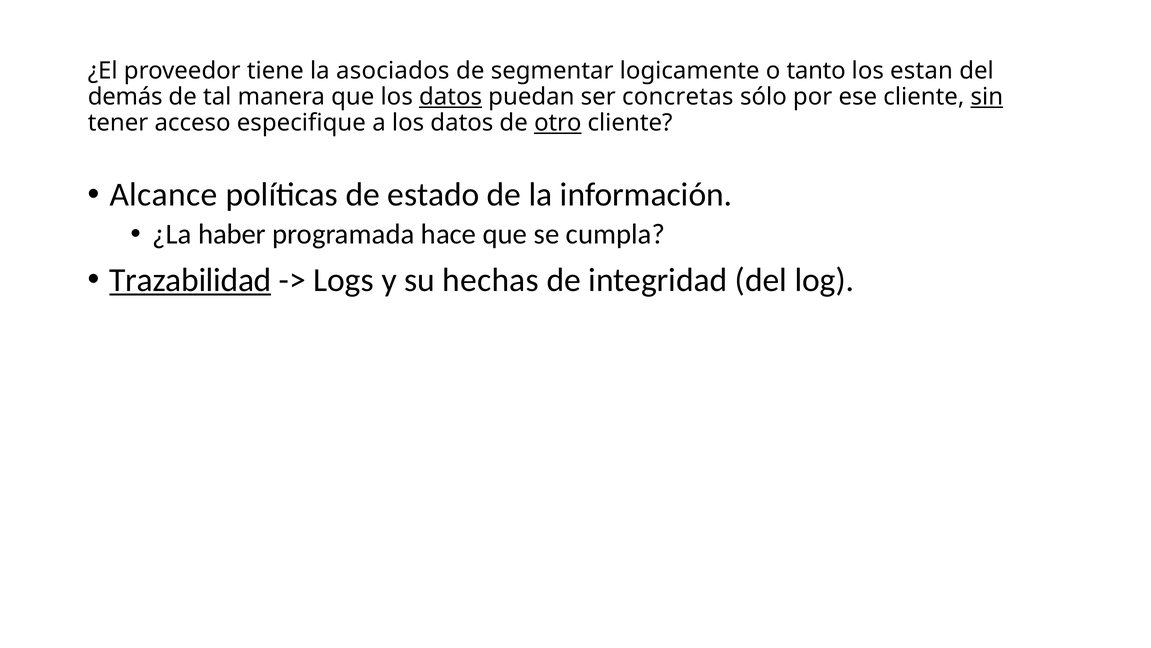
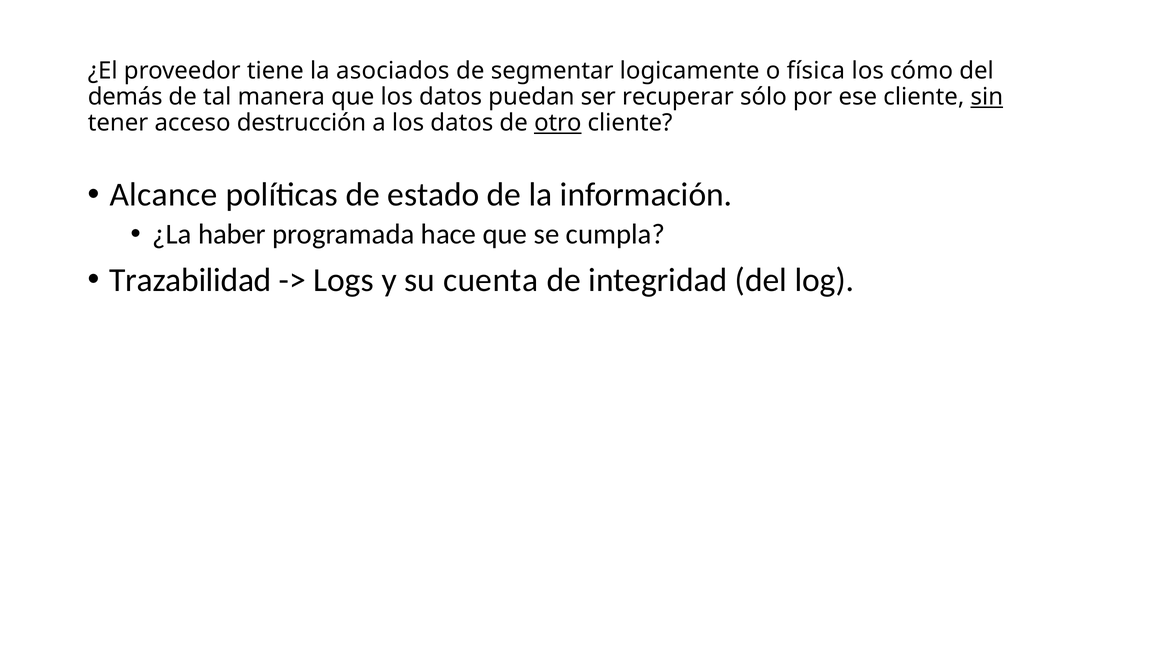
tanto: tanto -> física
estan: estan -> cómo
datos at (451, 97) underline: present -> none
concretas: concretas -> recuperar
especifique: especifique -> destrucción
Trazabilidad underline: present -> none
hechas: hechas -> cuenta
